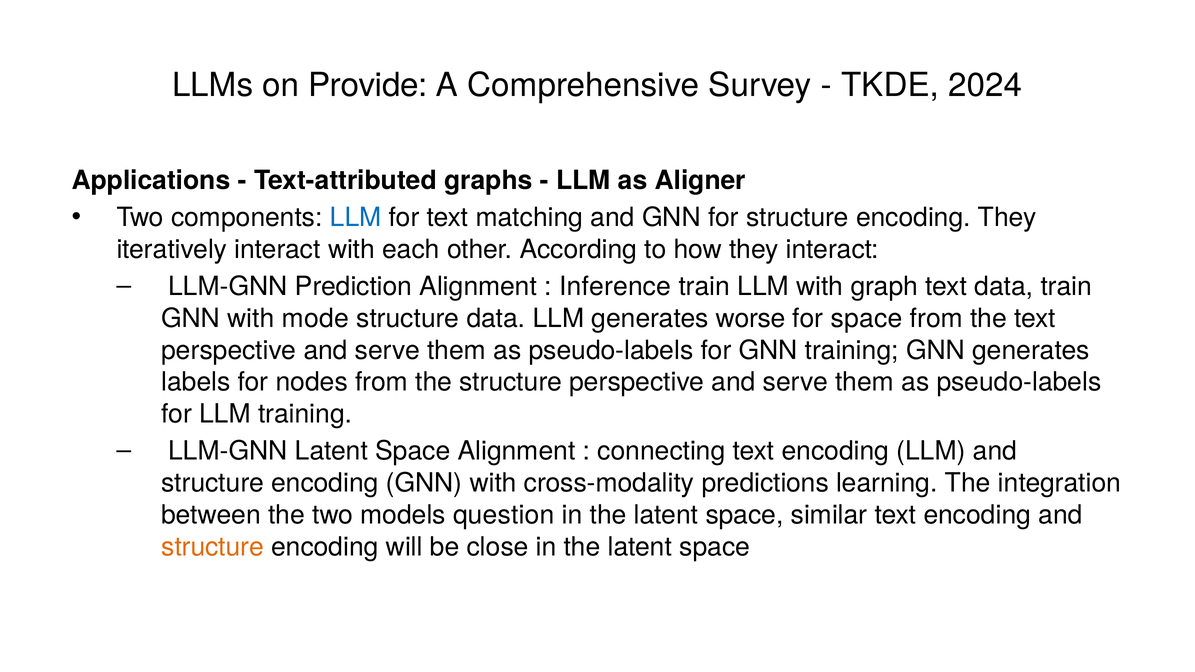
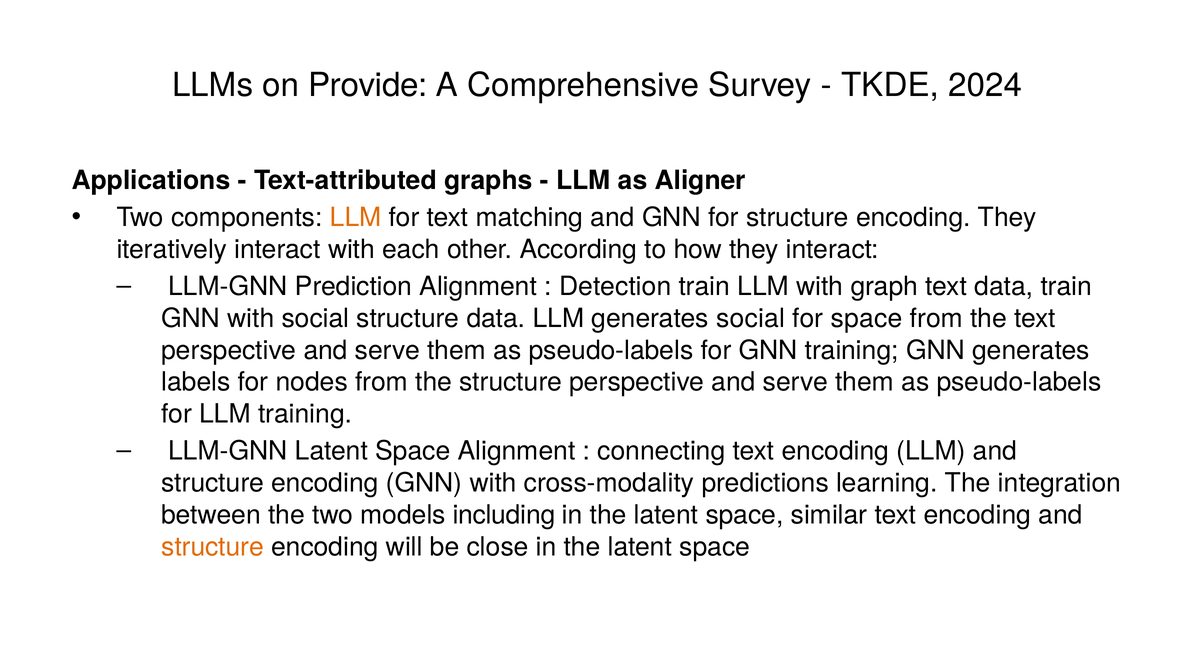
LLM at (356, 218) colour: blue -> orange
Inference: Inference -> Detection
with mode: mode -> social
generates worse: worse -> social
question: question -> including
